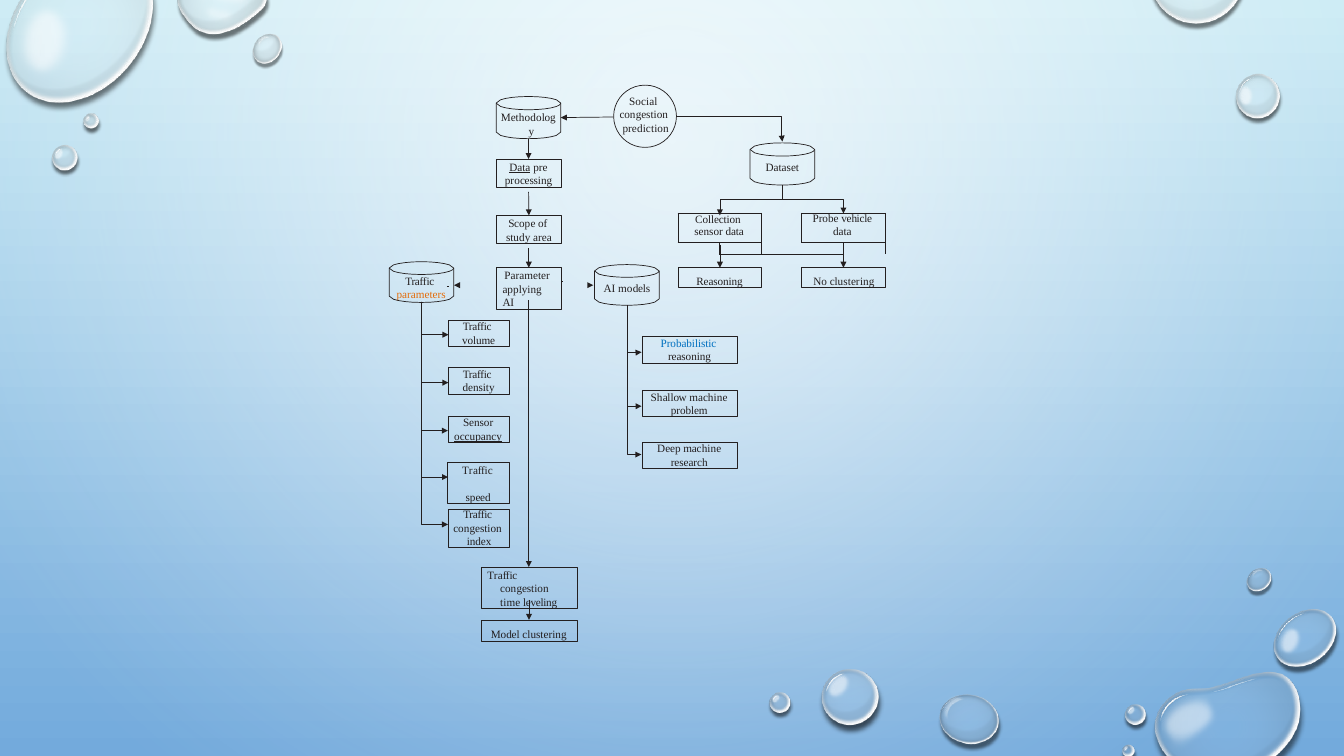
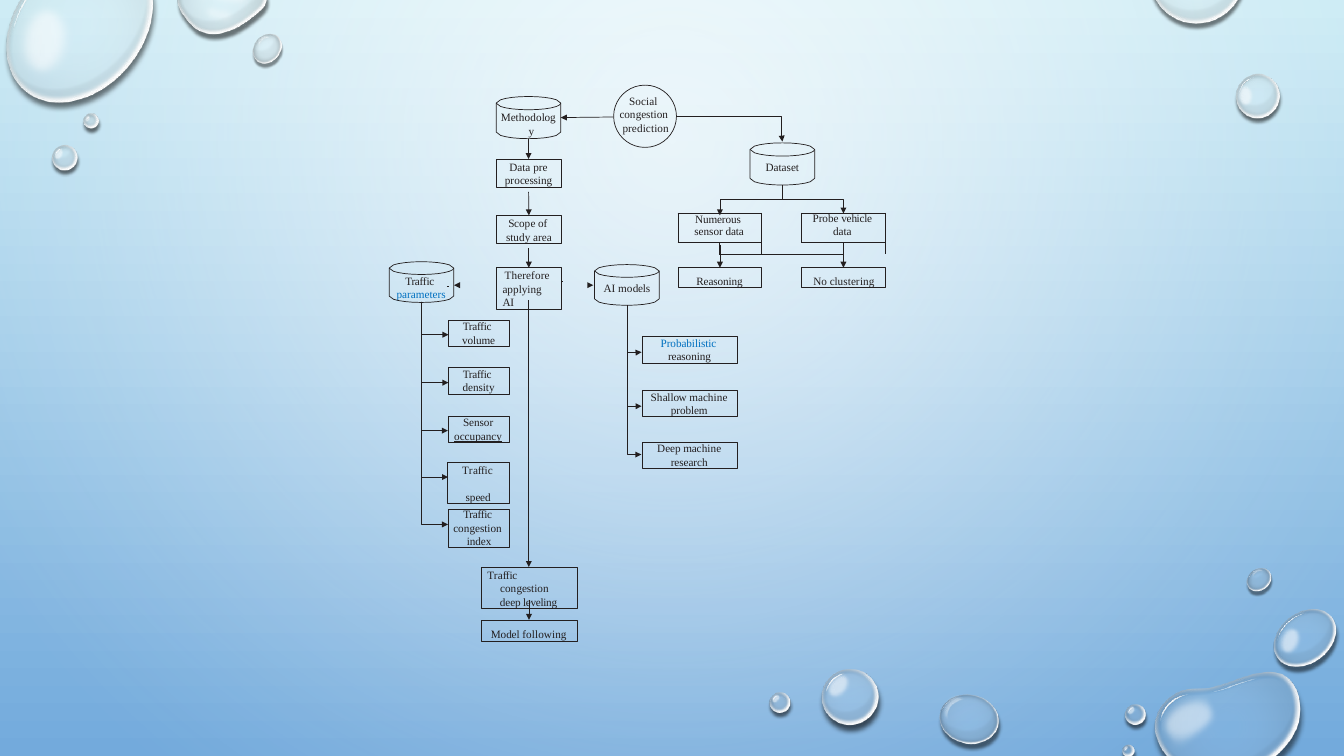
Data at (520, 168) underline: present -> none
Collection: Collection -> Numerous
Parameter: Parameter -> Therefore
parameters colour: orange -> blue
time at (510, 602): time -> deep
Model clustering: clustering -> following
